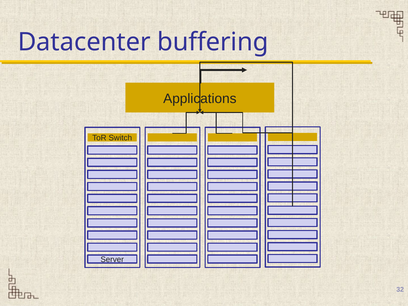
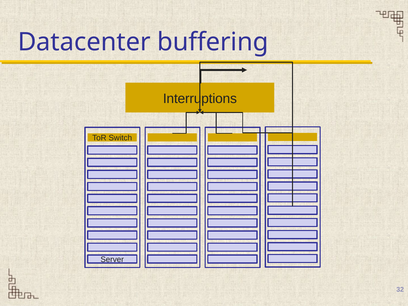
Applications: Applications -> Interruptions
